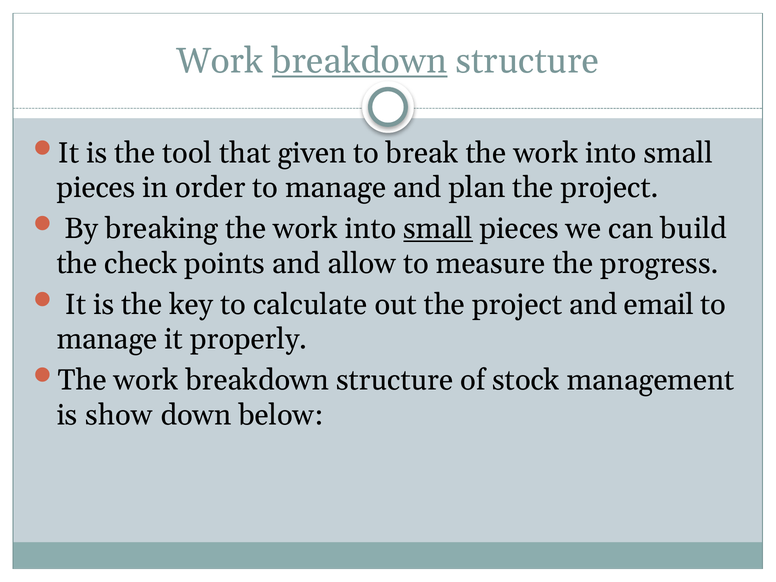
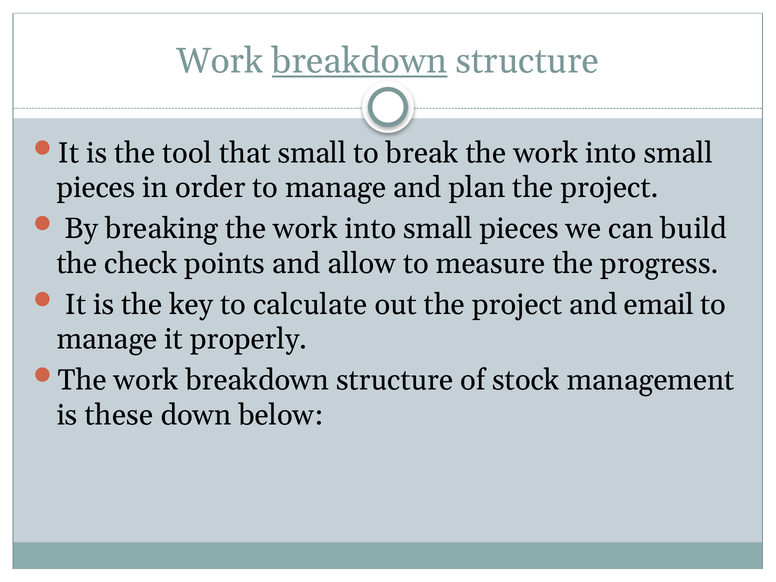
that given: given -> small
small at (438, 229) underline: present -> none
show: show -> these
